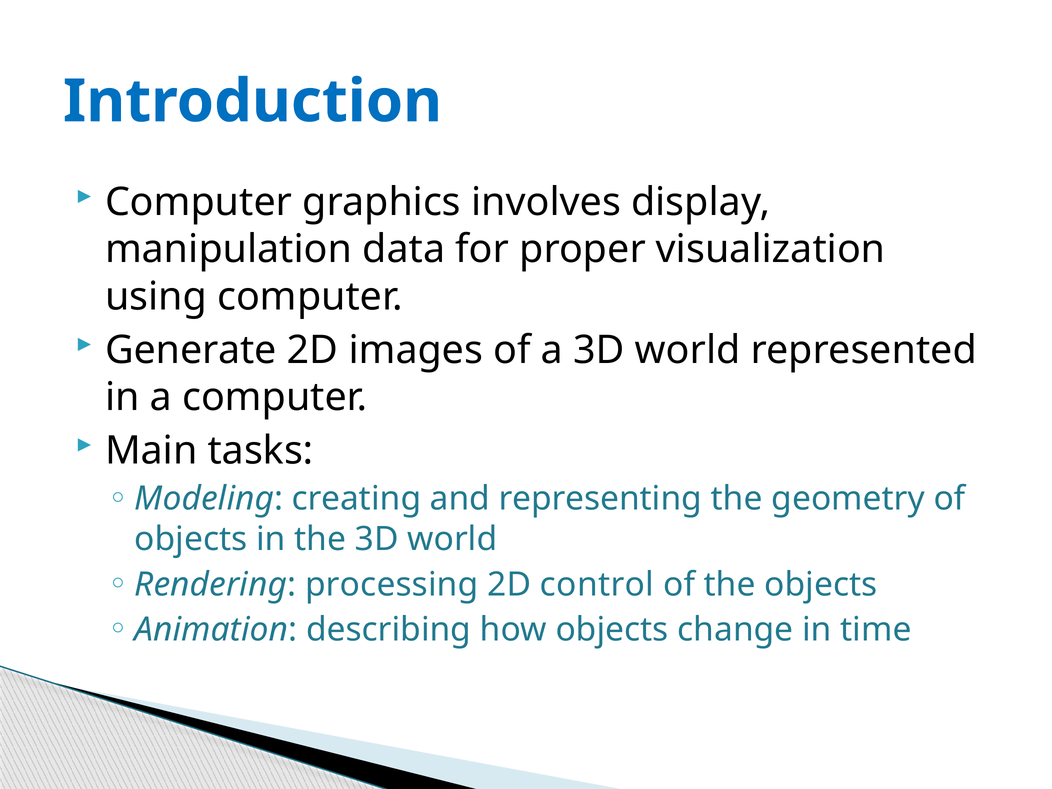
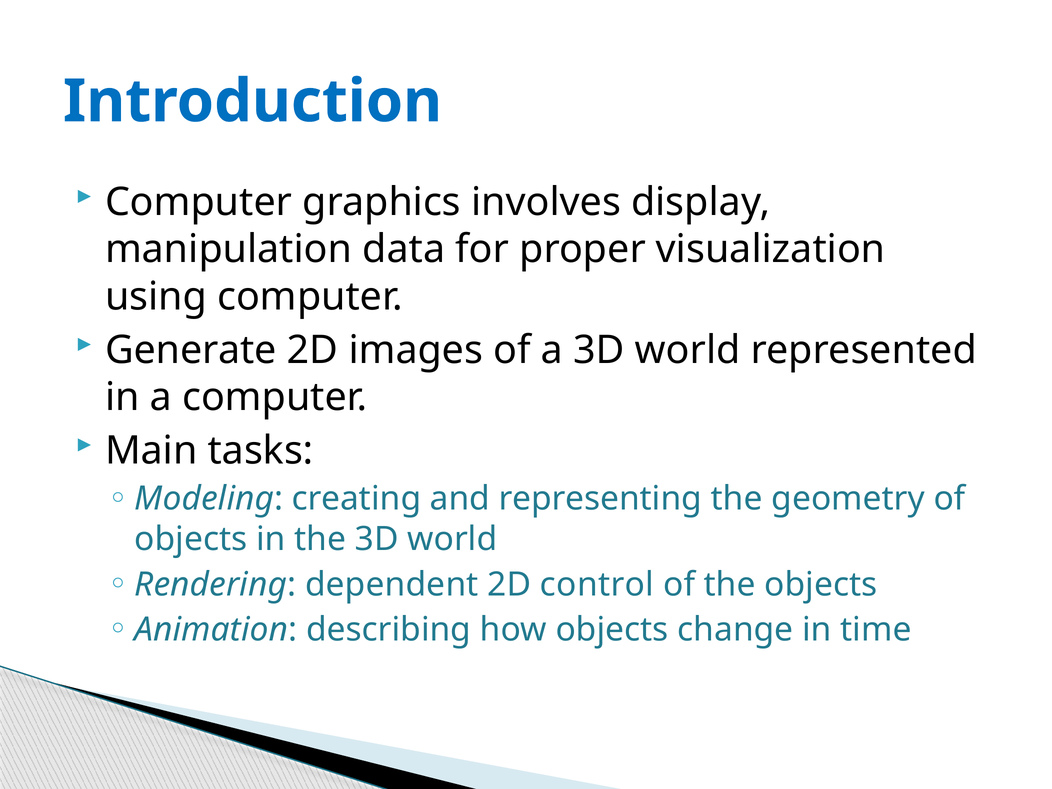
processing: processing -> dependent
